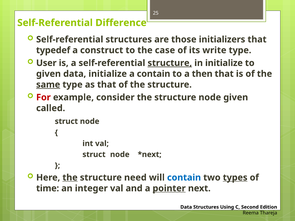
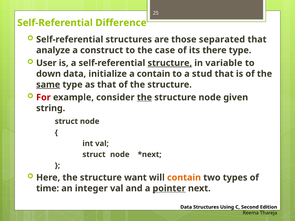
initializers: initializers -> separated
typedef: typedef -> analyze
write: write -> there
in initialize: initialize -> variable
given at (49, 74): given -> down
then: then -> stud
the at (144, 97) underline: none -> present
called: called -> string
the at (70, 178) underline: present -> none
need: need -> want
contain at (184, 178) colour: blue -> orange
types underline: present -> none
